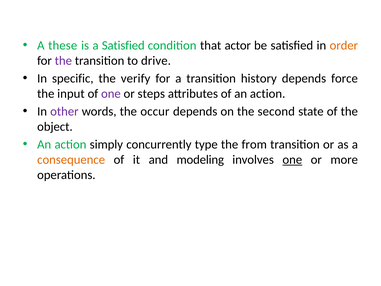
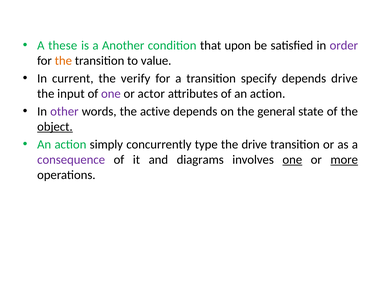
a Satisfied: Satisfied -> Another
actor: actor -> upon
order colour: orange -> purple
the at (63, 61) colour: purple -> orange
drive: drive -> value
specific: specific -> current
history: history -> specify
depends force: force -> drive
steps: steps -> actor
occur: occur -> active
second: second -> general
object underline: none -> present
the from: from -> drive
consequence colour: orange -> purple
modeling: modeling -> diagrams
more underline: none -> present
